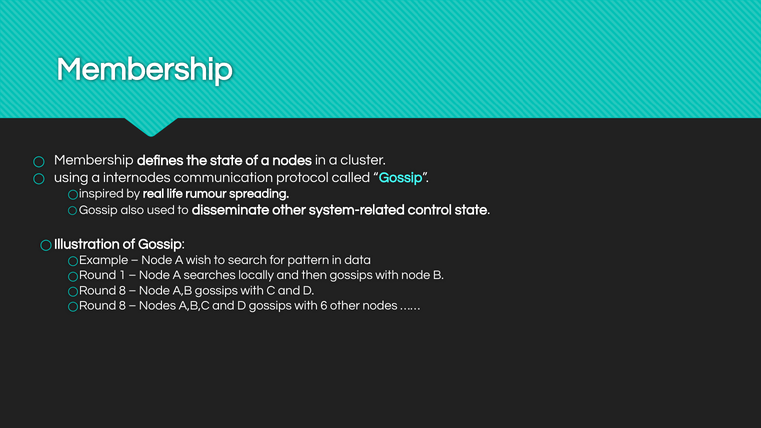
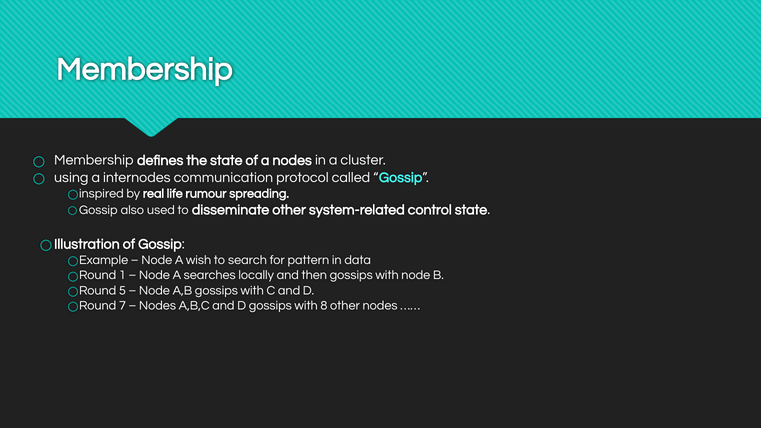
8 at (122, 290): 8 -> 5
8 at (122, 306): 8 -> 7
6: 6 -> 8
